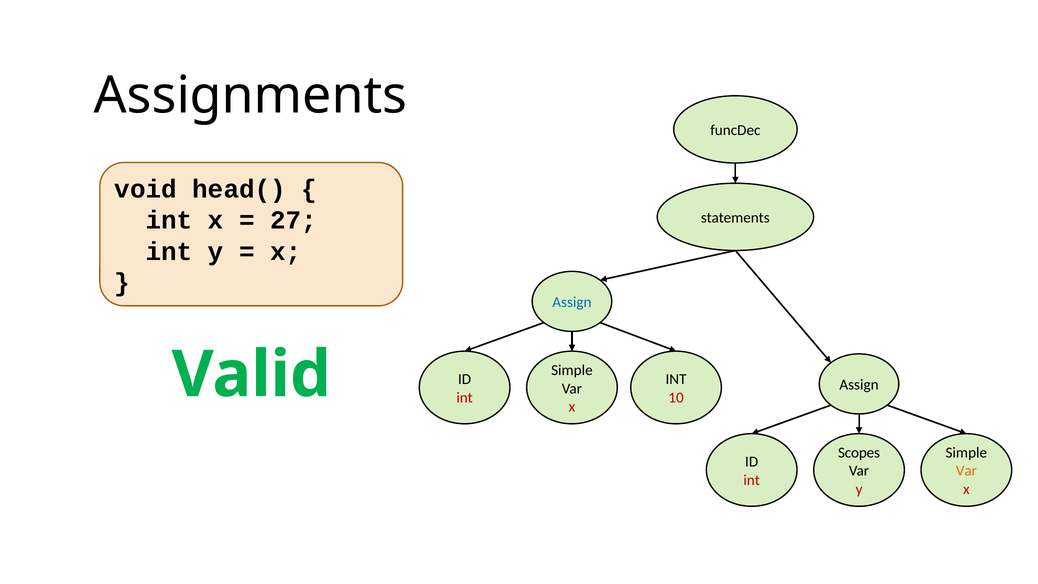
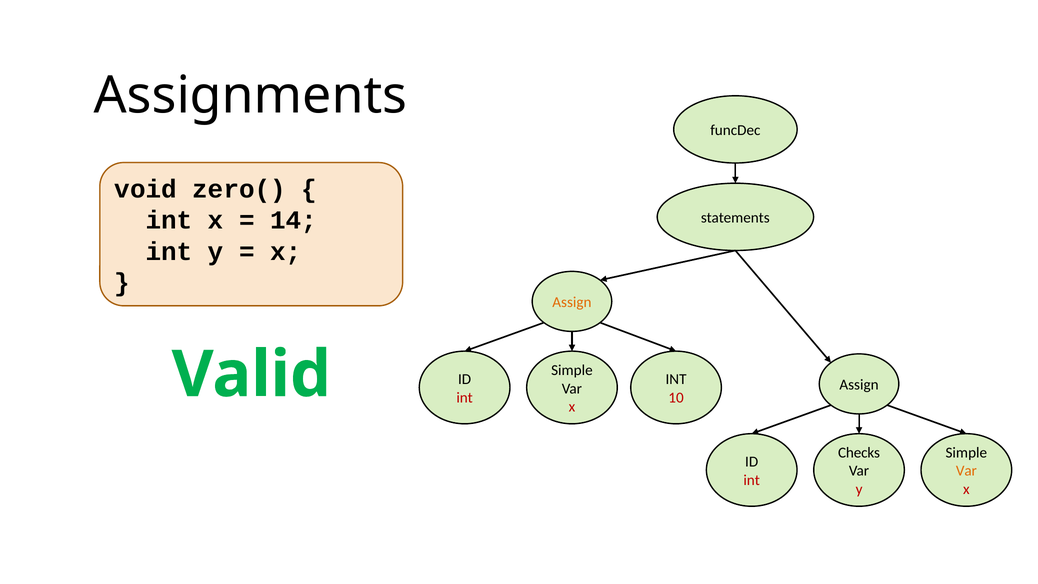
head(: head( -> zero(
27: 27 -> 14
Assign at (572, 302) colour: blue -> orange
Scopes: Scopes -> Checks
